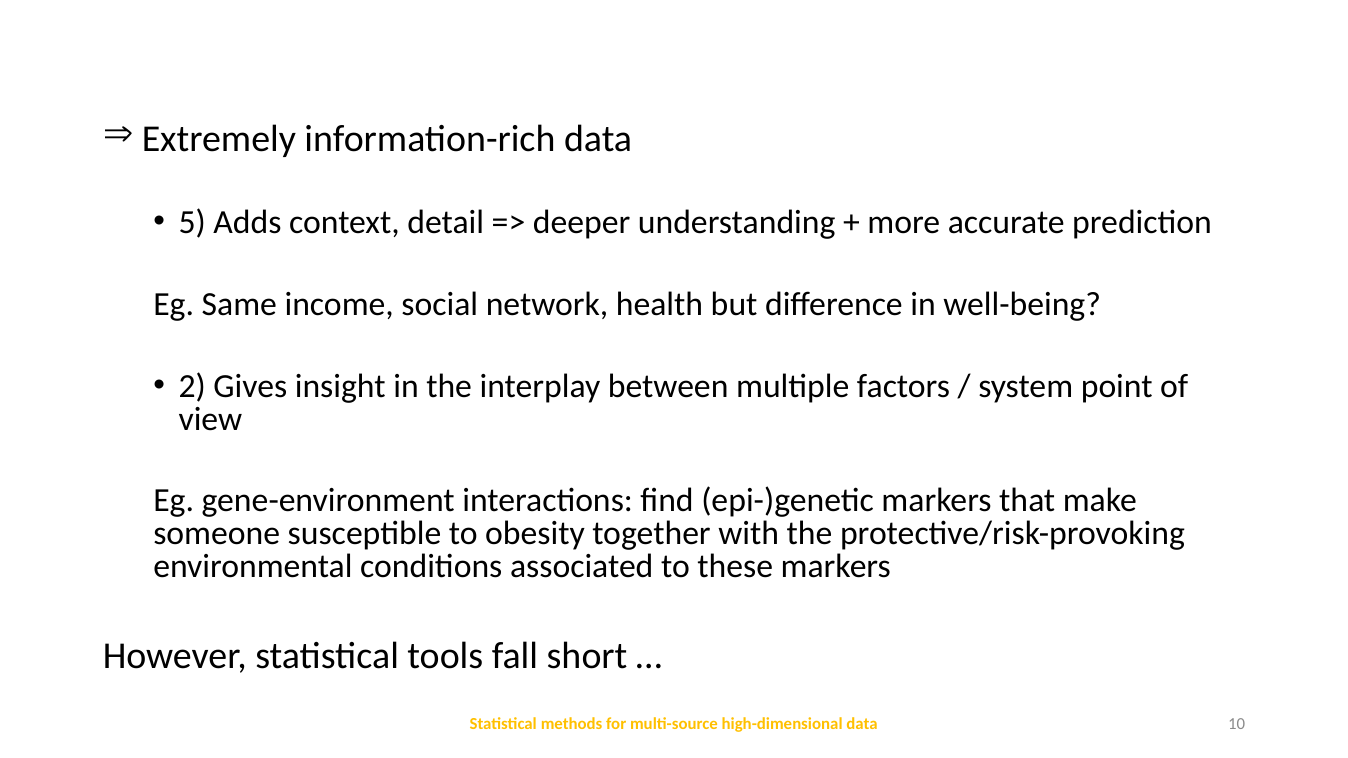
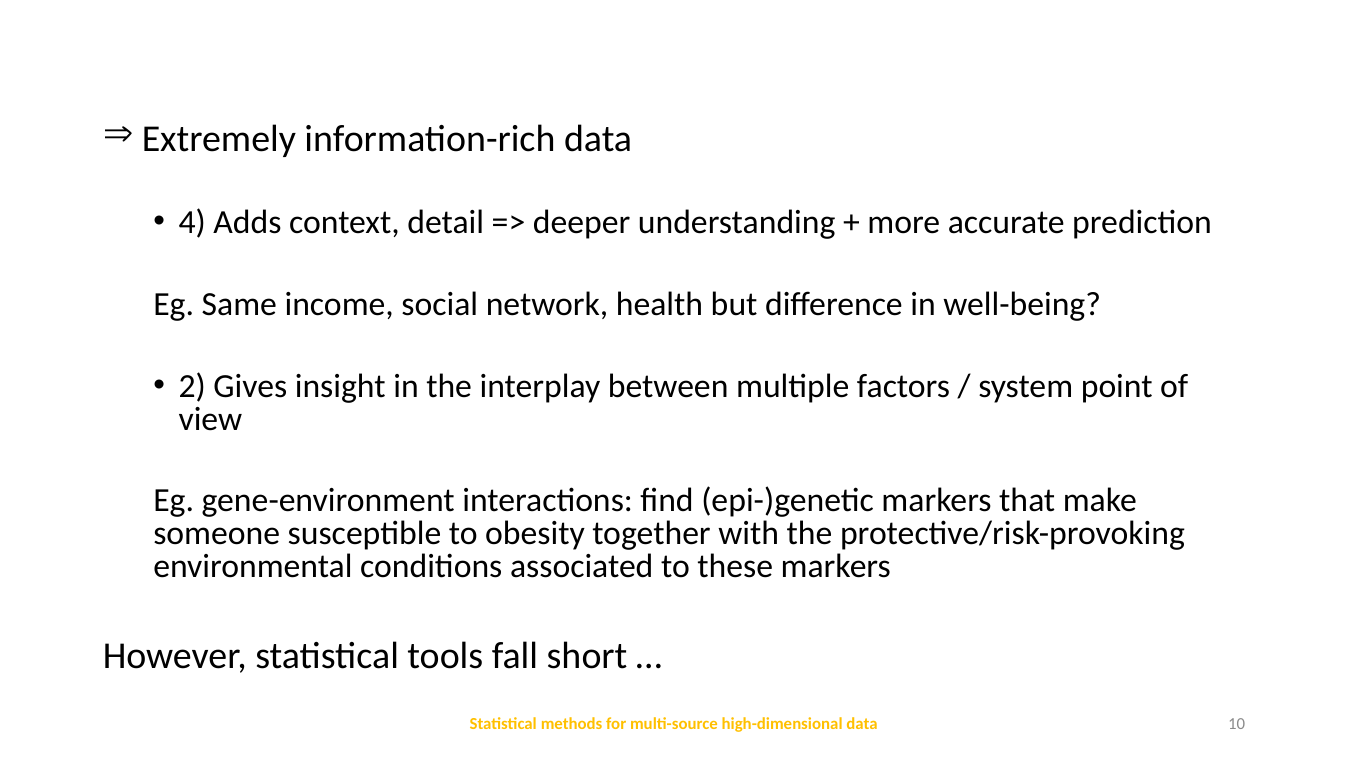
5: 5 -> 4
